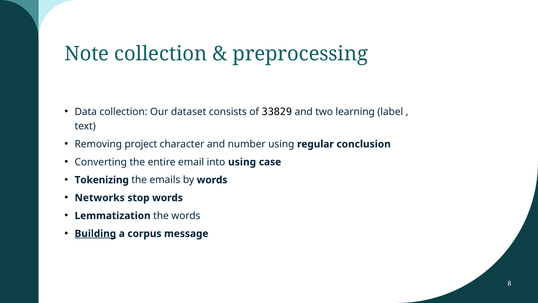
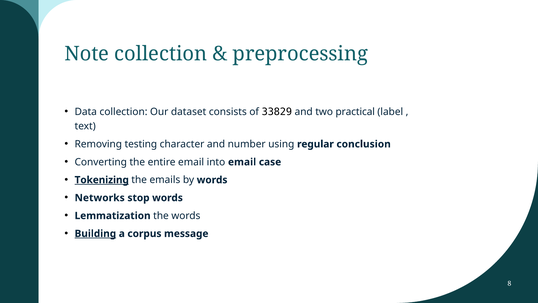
learning: learning -> practical
project: project -> testing
into using: using -> email
Tokenizing underline: none -> present
